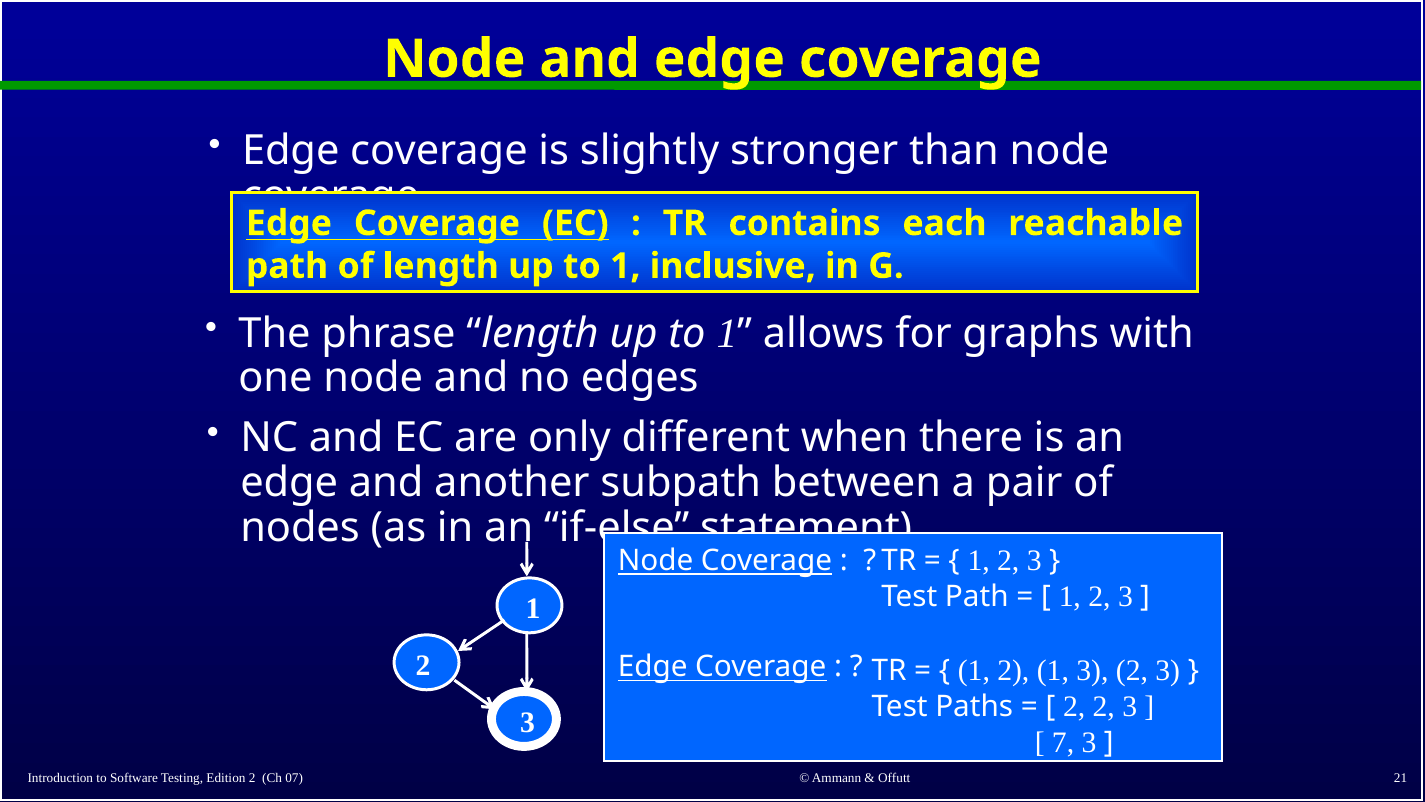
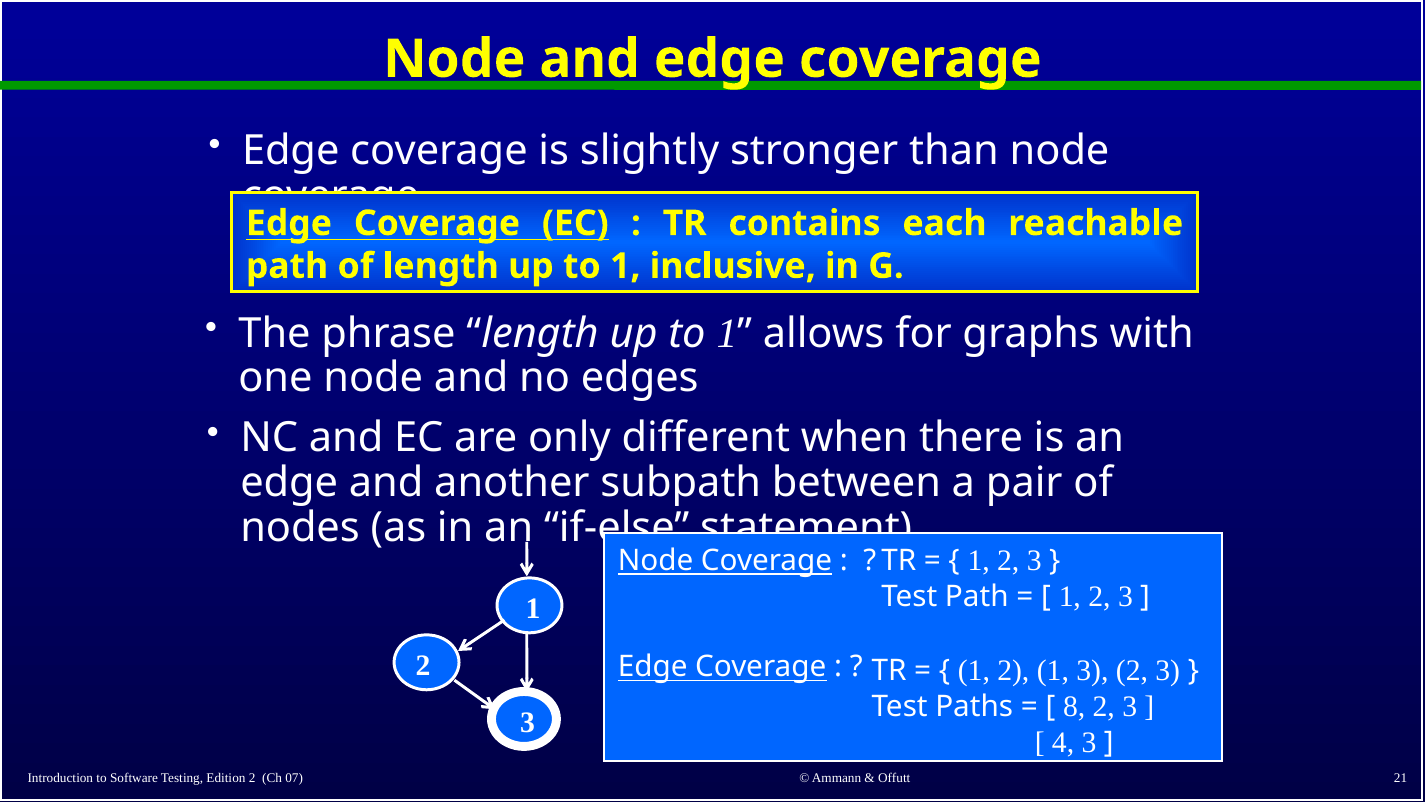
2 at (1074, 706): 2 -> 8
7: 7 -> 4
